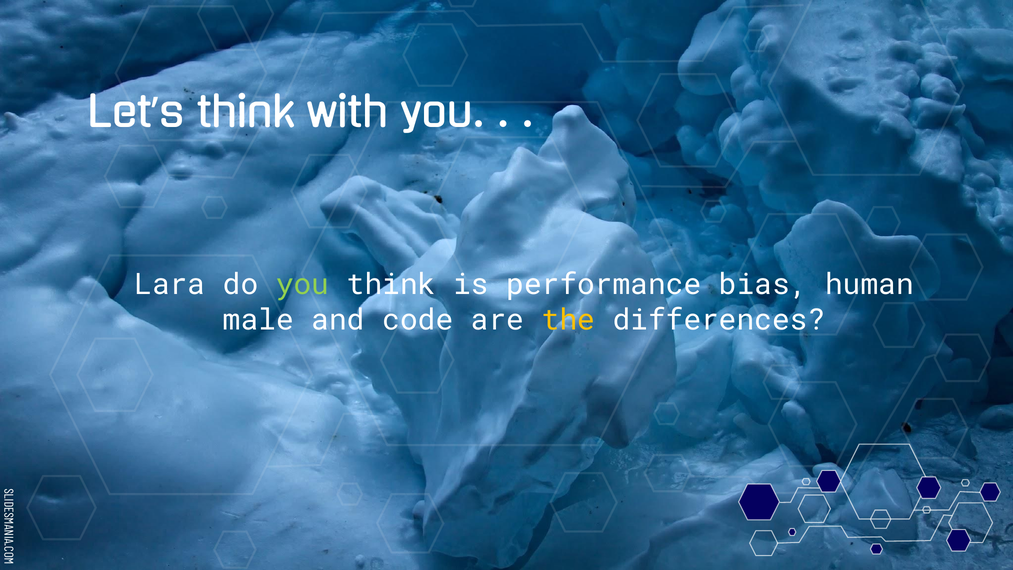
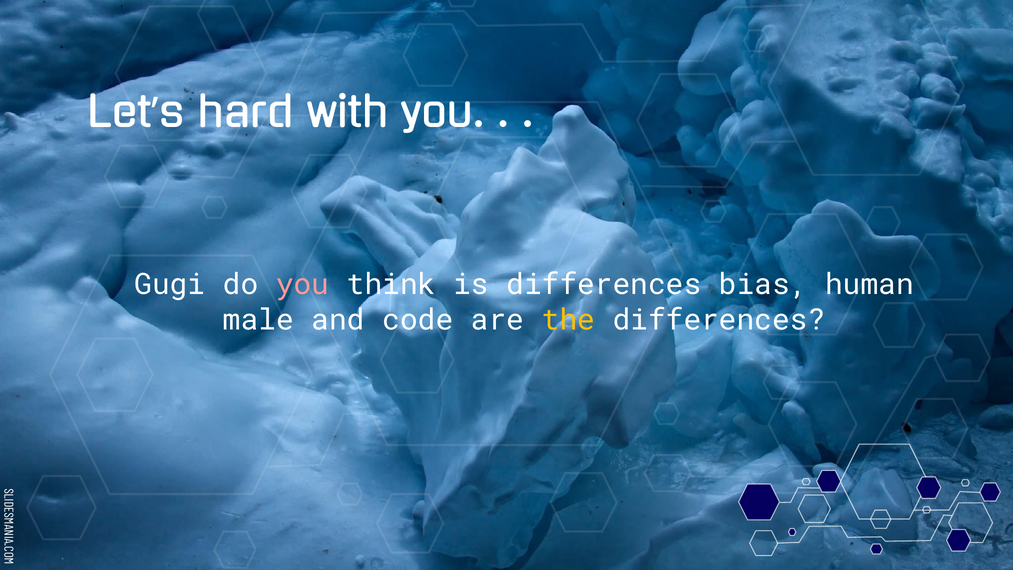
think at (246, 114): think -> hard
Lara: Lara -> Gugi
you at (303, 284) colour: light green -> pink
is performance: performance -> differences
